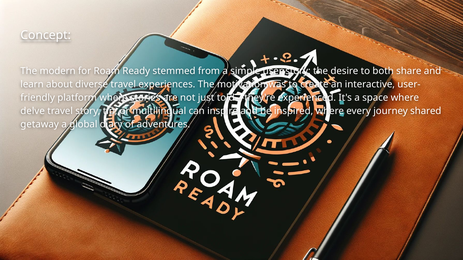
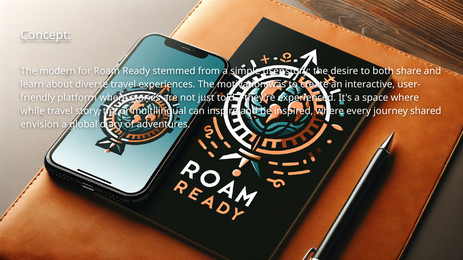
delve: delve -> while
getaway: getaway -> envision
